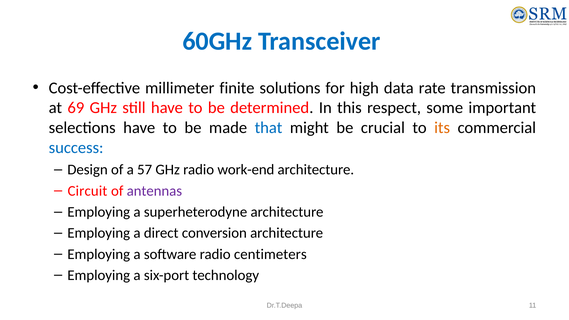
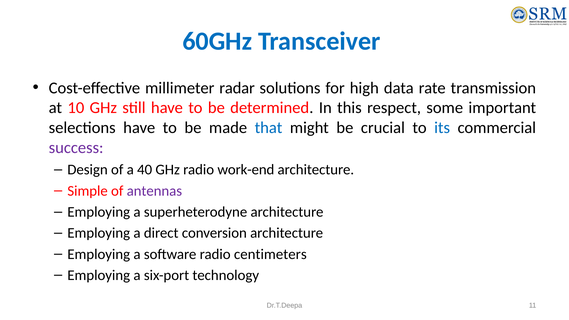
finite: finite -> radar
69: 69 -> 10
its colour: orange -> blue
success colour: blue -> purple
57: 57 -> 40
Circuit: Circuit -> Simple
